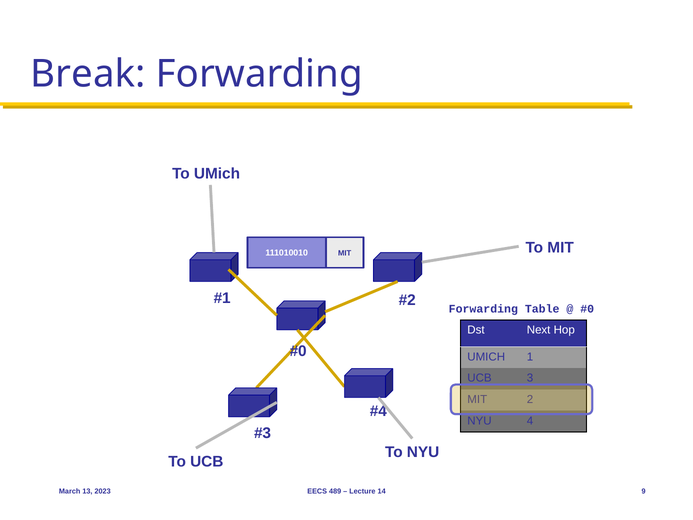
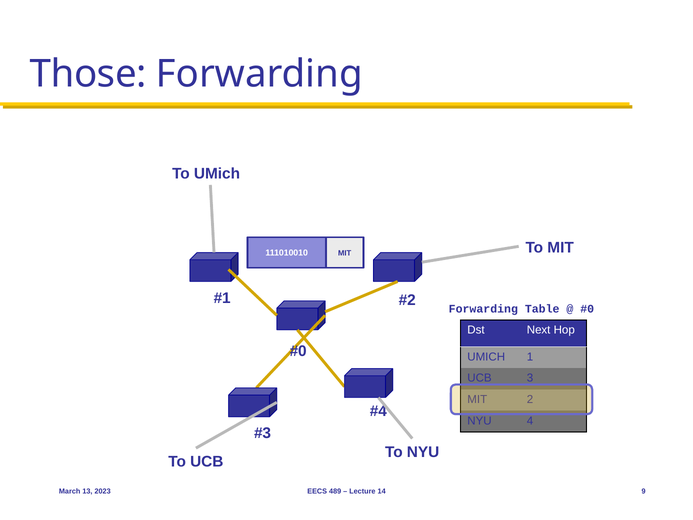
Break: Break -> Those
